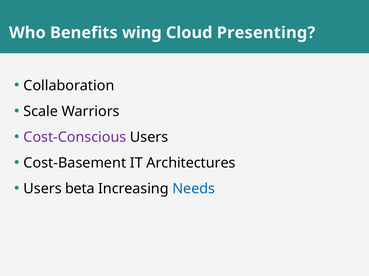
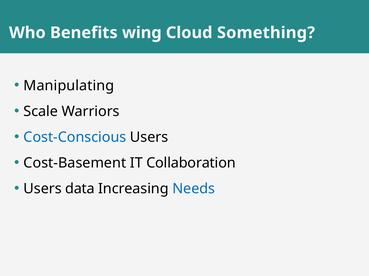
Presenting: Presenting -> Something
Collaboration: Collaboration -> Manipulating
Cost-Conscious colour: purple -> blue
Architectures: Architectures -> Collaboration
beta: beta -> data
